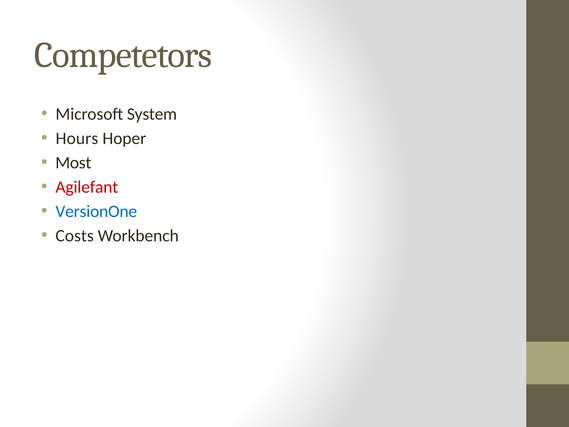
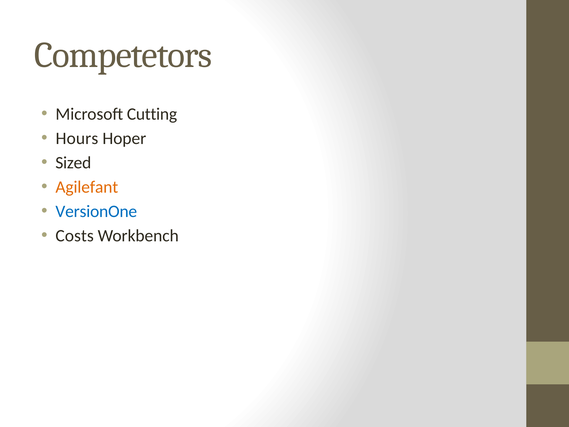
System: System -> Cutting
Most: Most -> Sized
Agilefant colour: red -> orange
